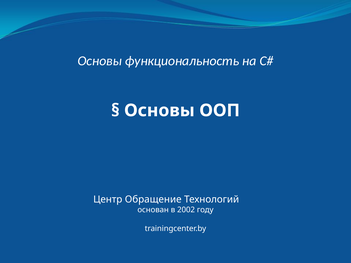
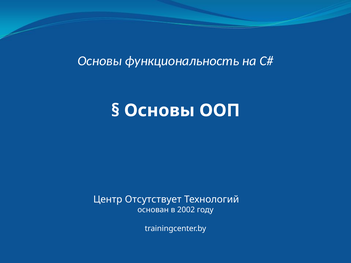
Обращение: Обращение -> Отсутствует
